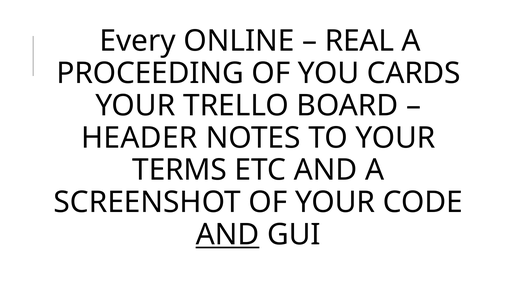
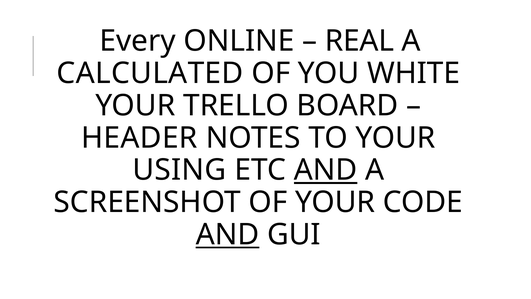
PROCEEDING: PROCEEDING -> CALCULATED
CARDS: CARDS -> WHITE
TERMS: TERMS -> USING
AND at (326, 170) underline: none -> present
